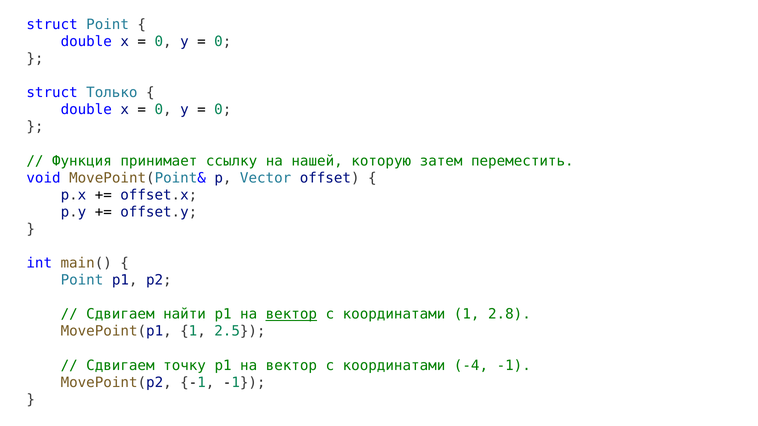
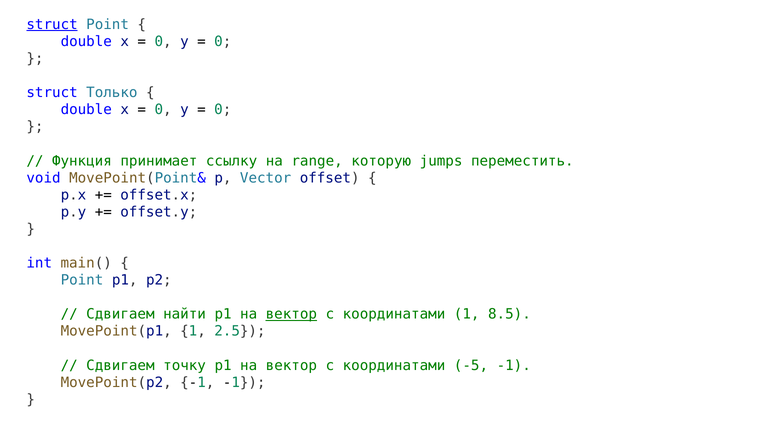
struct at (52, 25) underline: none -> present
нашей: нашей -> range
затем: затем -> jumps
2.8: 2.8 -> 8.5
-4: -4 -> -5
